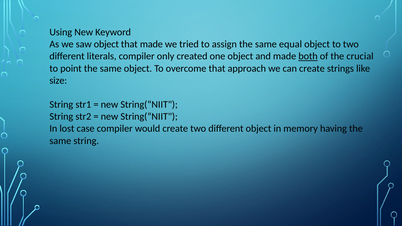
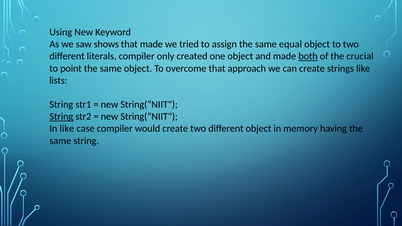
saw object: object -> shows
size: size -> lists
String at (61, 117) underline: none -> present
In lost: lost -> like
